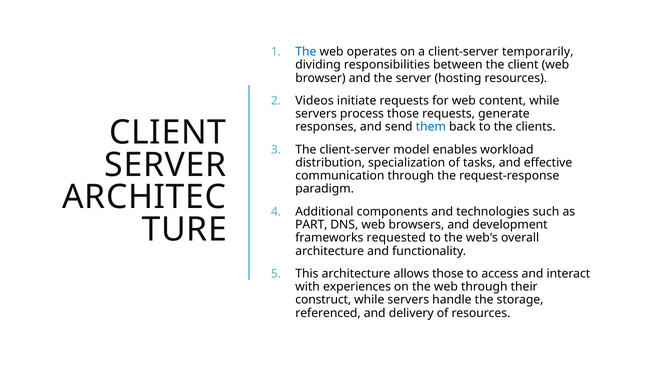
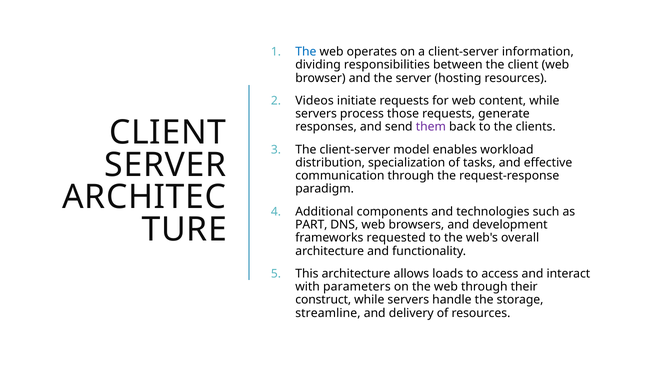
temporarily: temporarily -> information
them colour: blue -> purple
allows those: those -> loads
experiences: experiences -> parameters
referenced: referenced -> streamline
